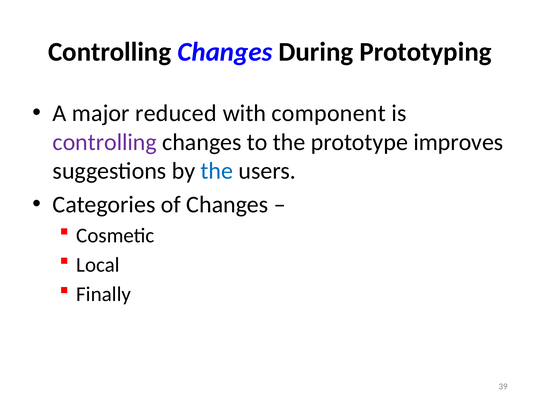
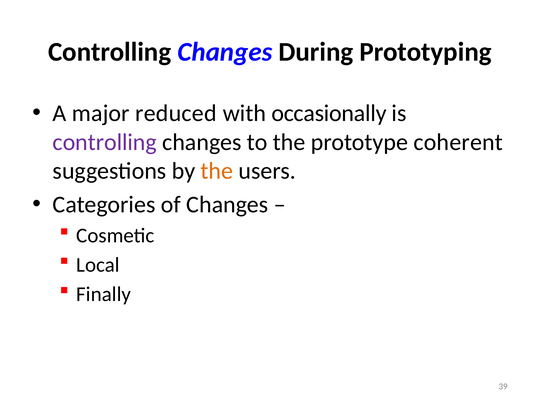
component: component -> occasionally
improves: improves -> coherent
the at (217, 171) colour: blue -> orange
